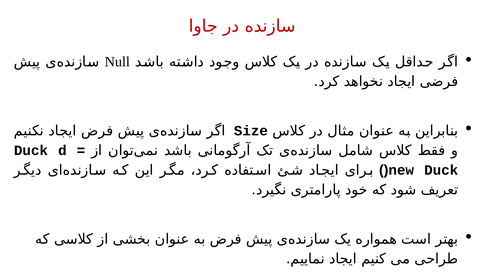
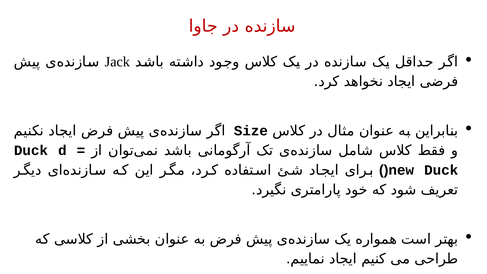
Null: Null -> Jack
